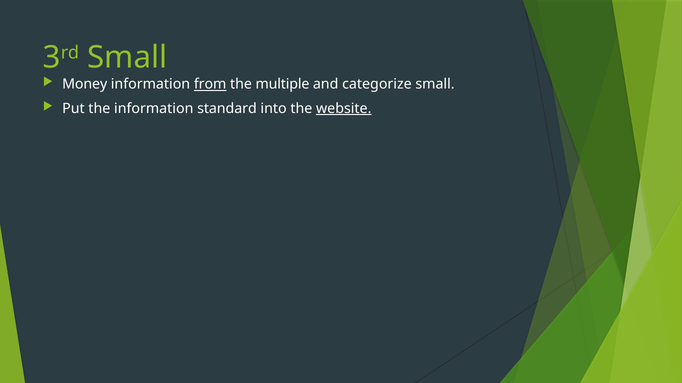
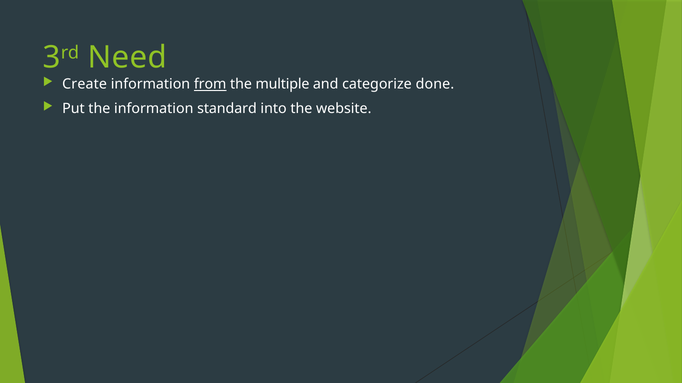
3rd Small: Small -> Need
Money: Money -> Create
categorize small: small -> done
website underline: present -> none
